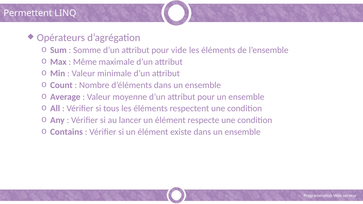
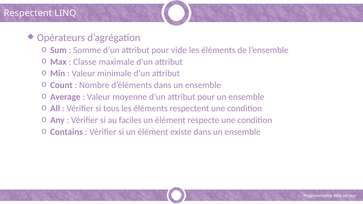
Permettent at (28, 13): Permettent -> Respectent
Même: Même -> Classe
lancer: lancer -> faciles
